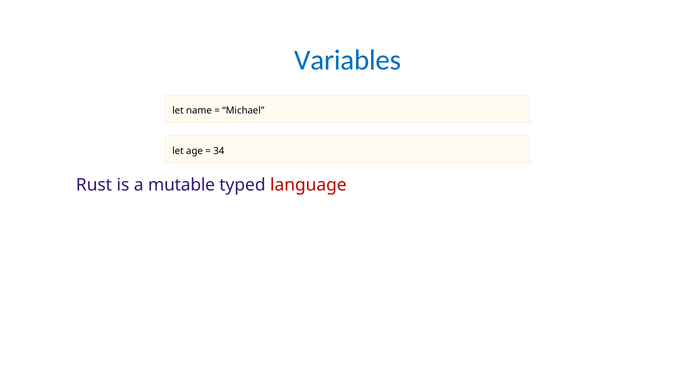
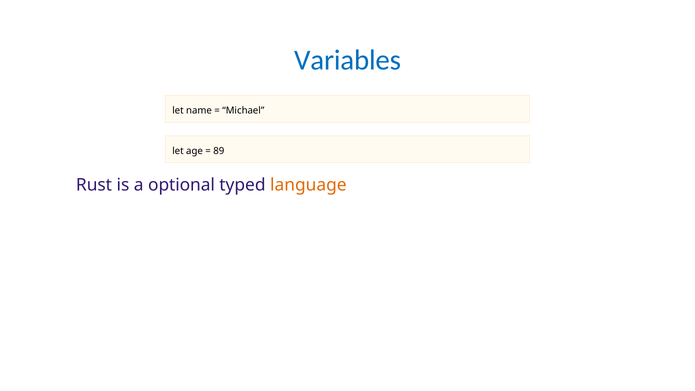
34: 34 -> 89
mutable: mutable -> optional
language colour: red -> orange
